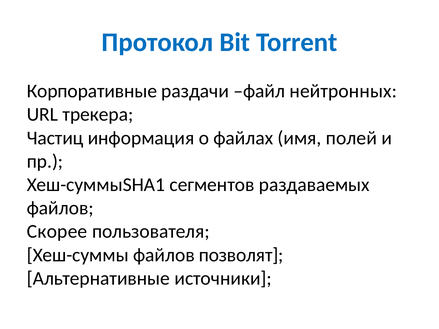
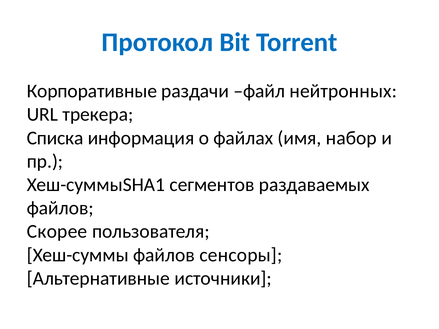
Частиц: Частиц -> Списка
полей: полей -> набор
позволят: позволят -> сенсоры
